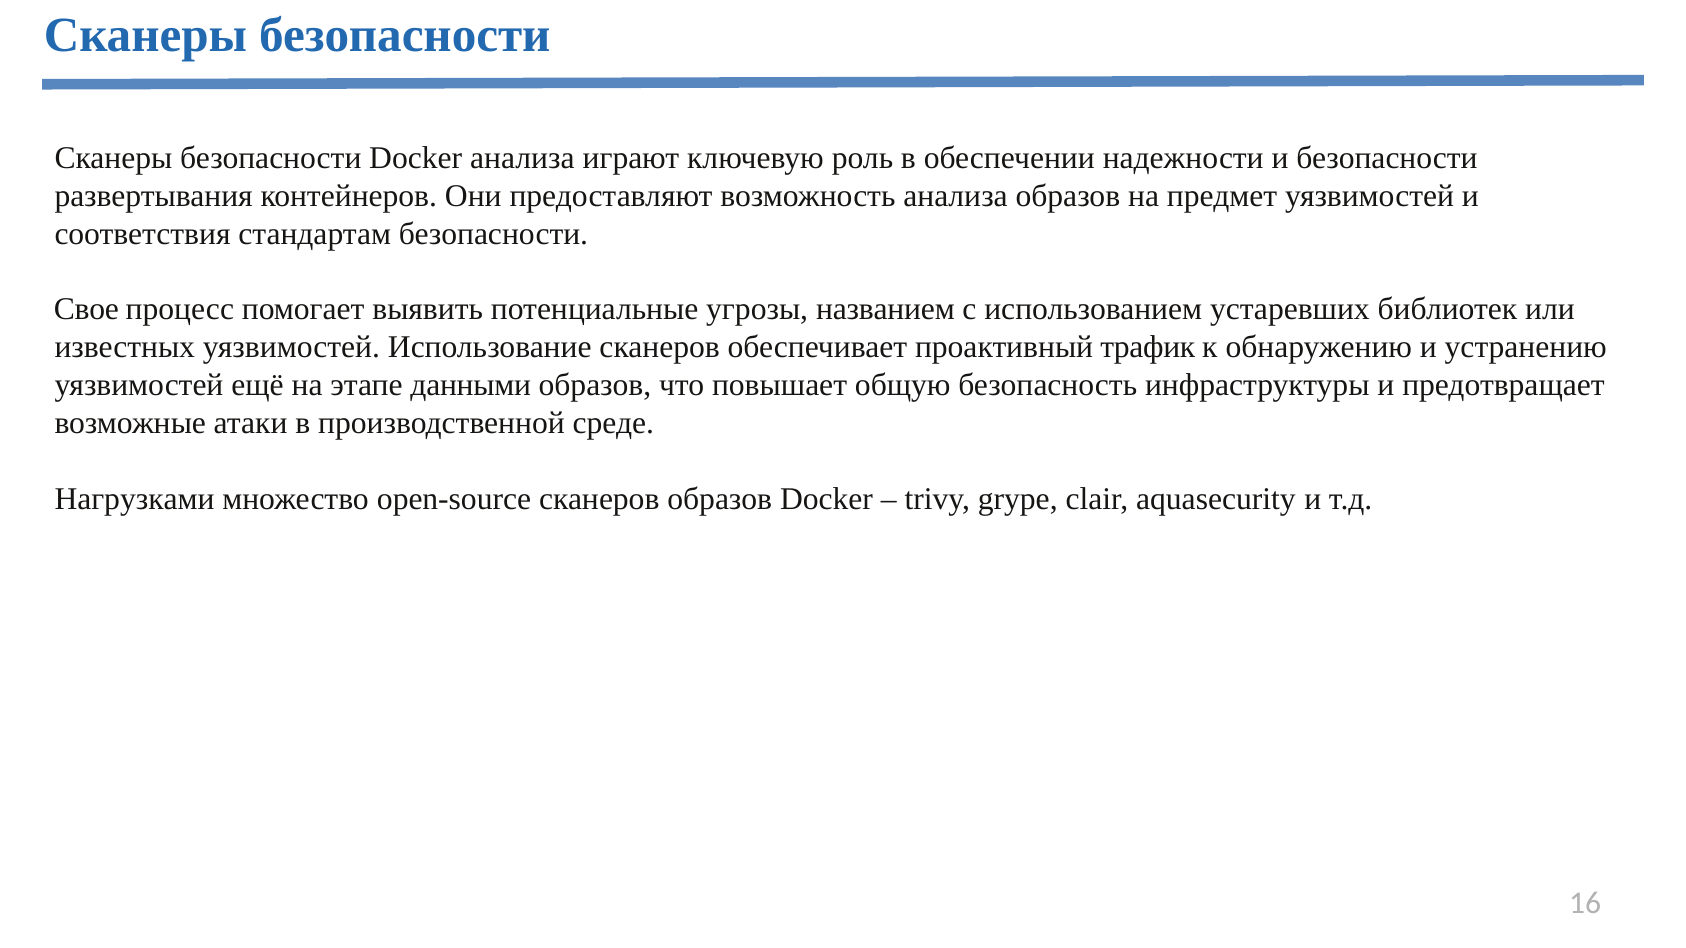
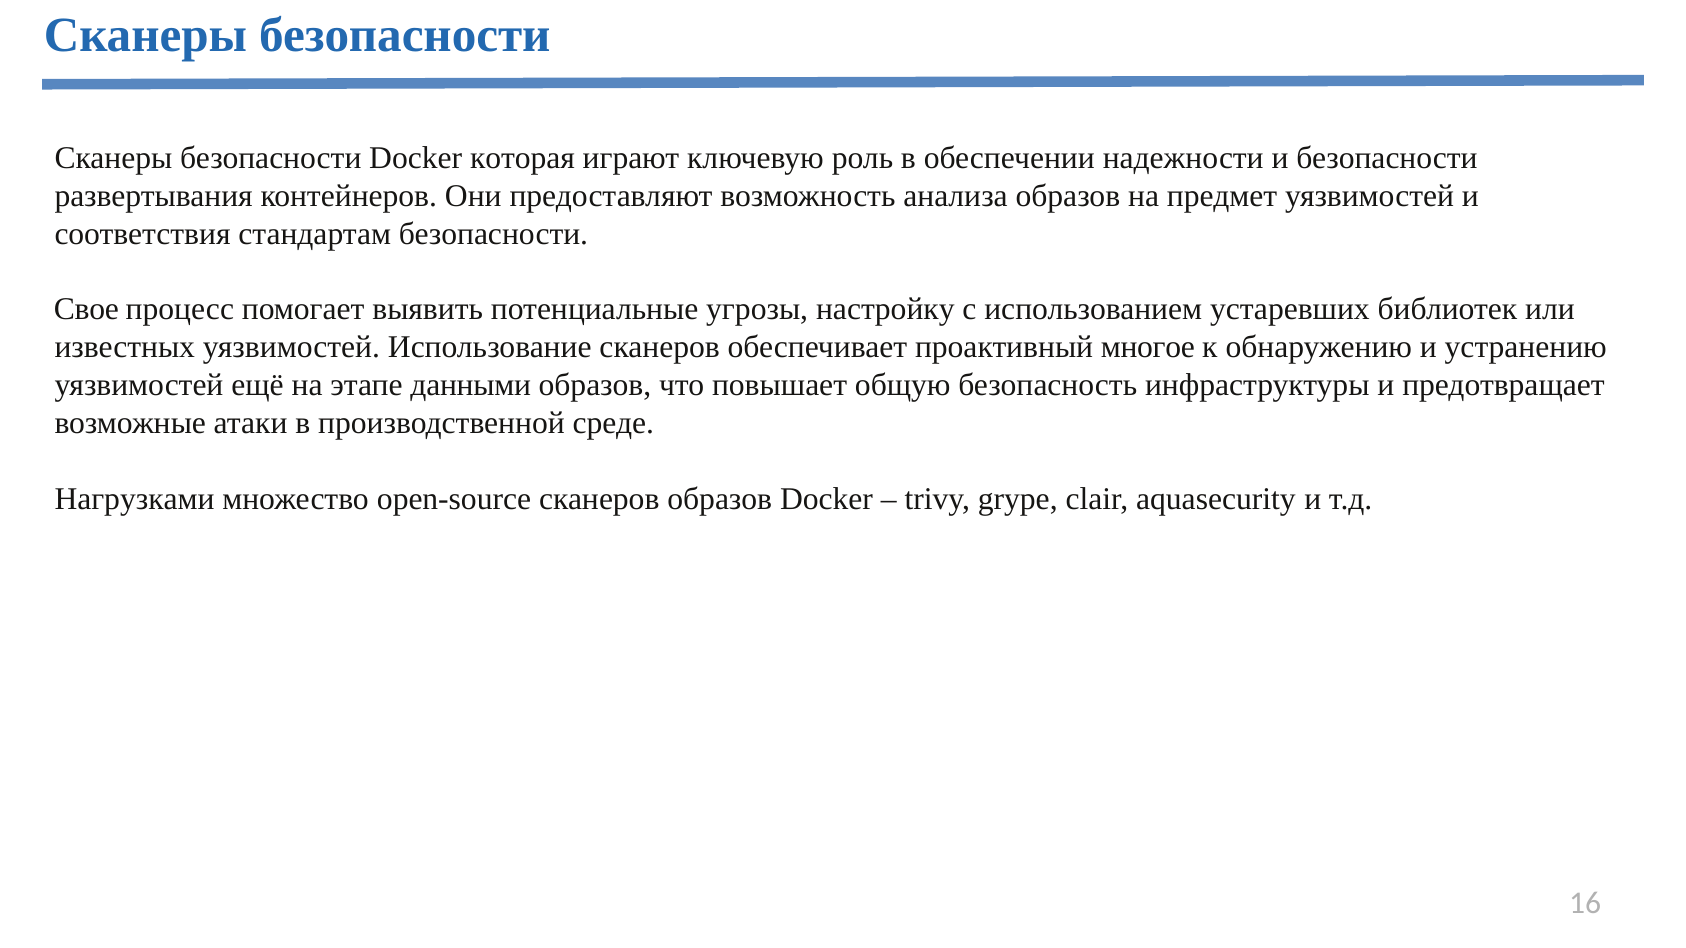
Docker анализа: анализа -> которая
названием: названием -> настройку
трафик: трафик -> многое
